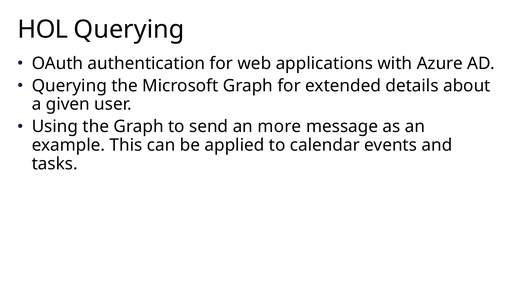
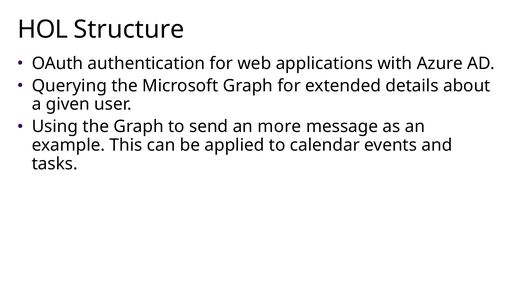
HOL Querying: Querying -> Structure
